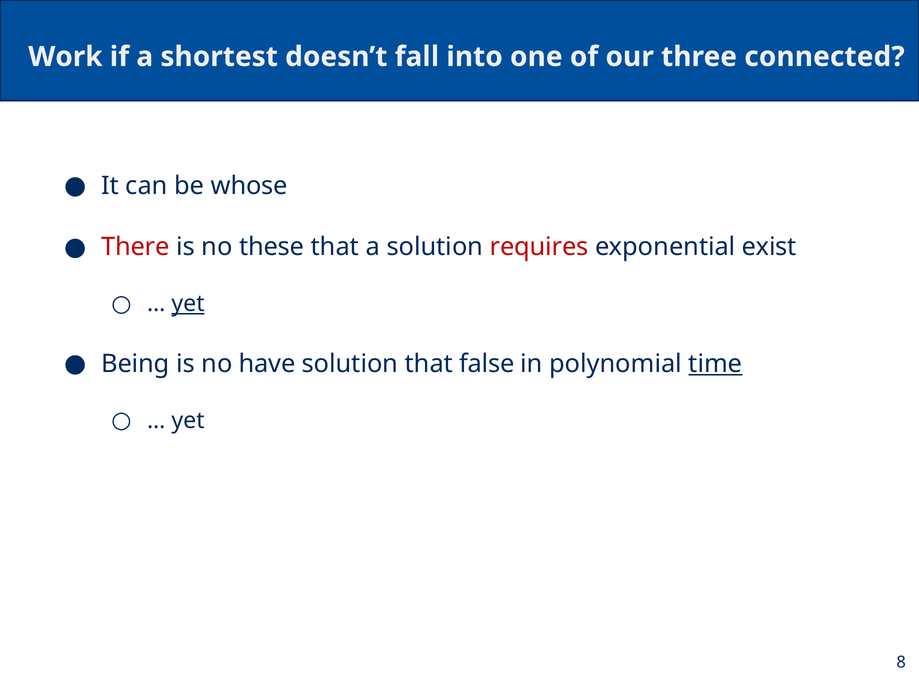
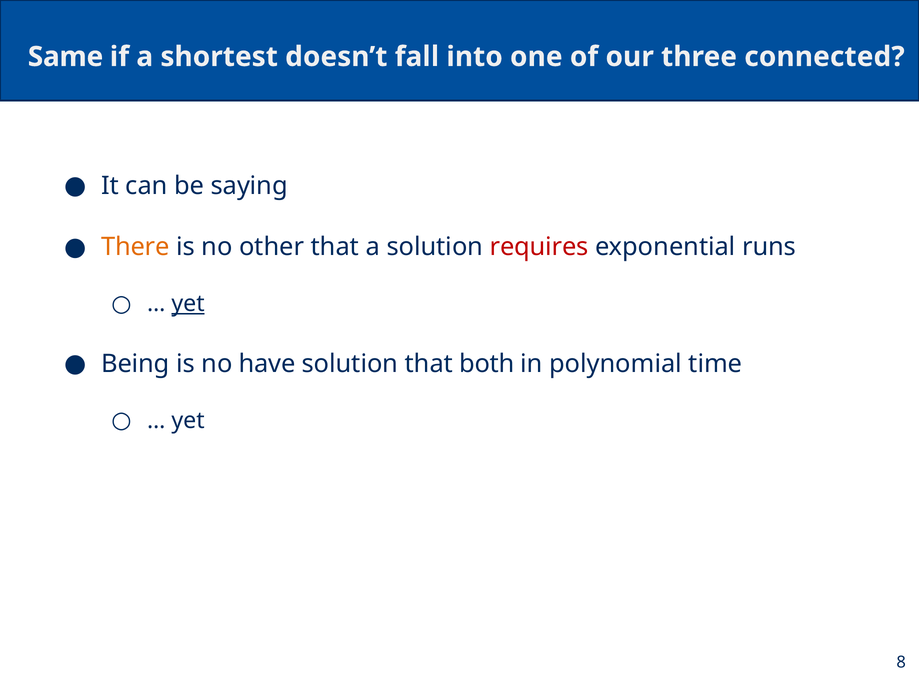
Work: Work -> Same
whose: whose -> saying
There colour: red -> orange
these: these -> other
exist: exist -> runs
false: false -> both
time underline: present -> none
